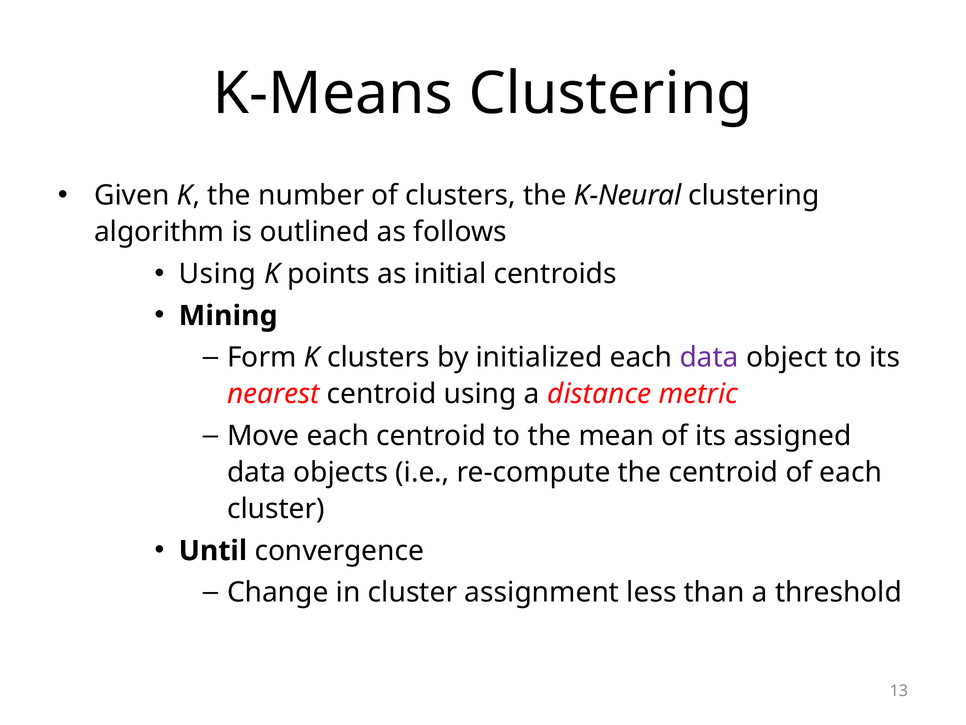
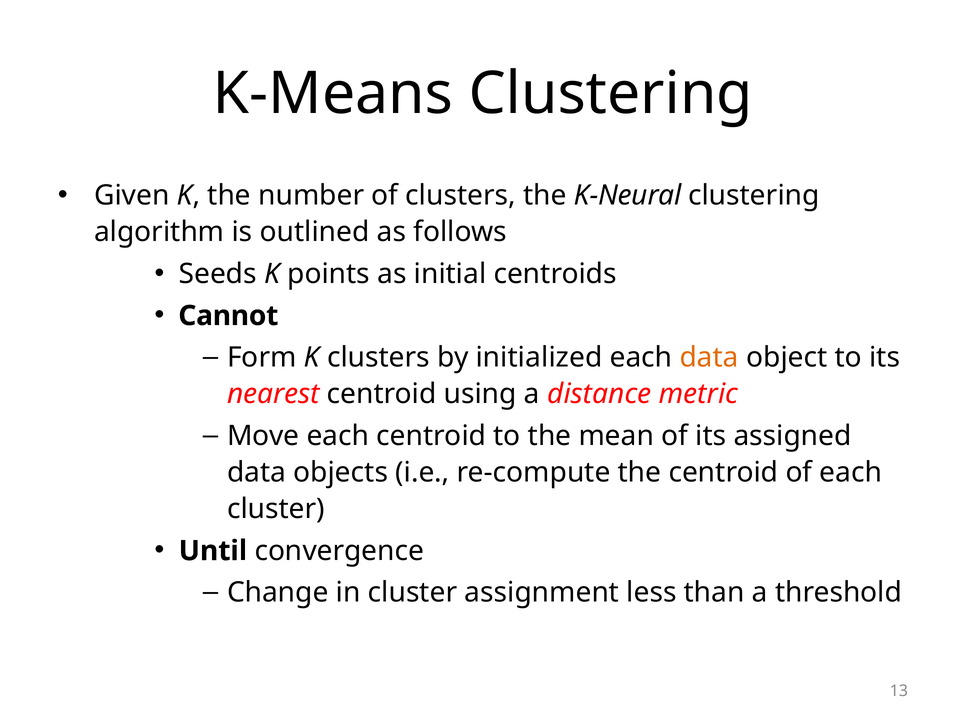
Using at (218, 274): Using -> Seeds
Mining: Mining -> Cannot
data at (709, 357) colour: purple -> orange
